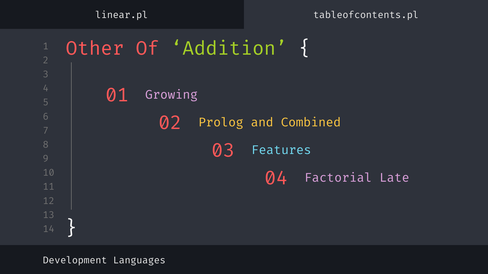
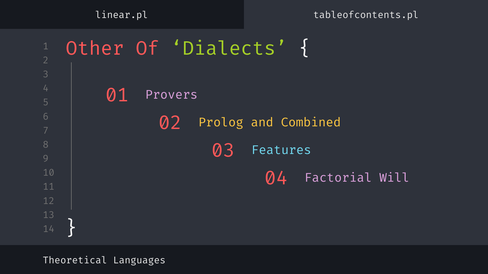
Addition: Addition -> Dialects
Growing: Growing -> Provers
Late: Late -> Will
Development: Development -> Theoretical
